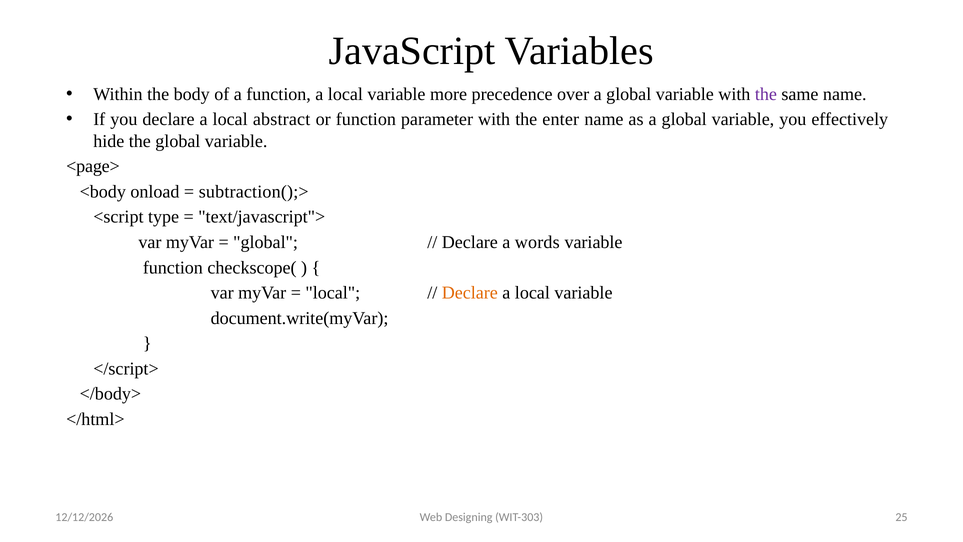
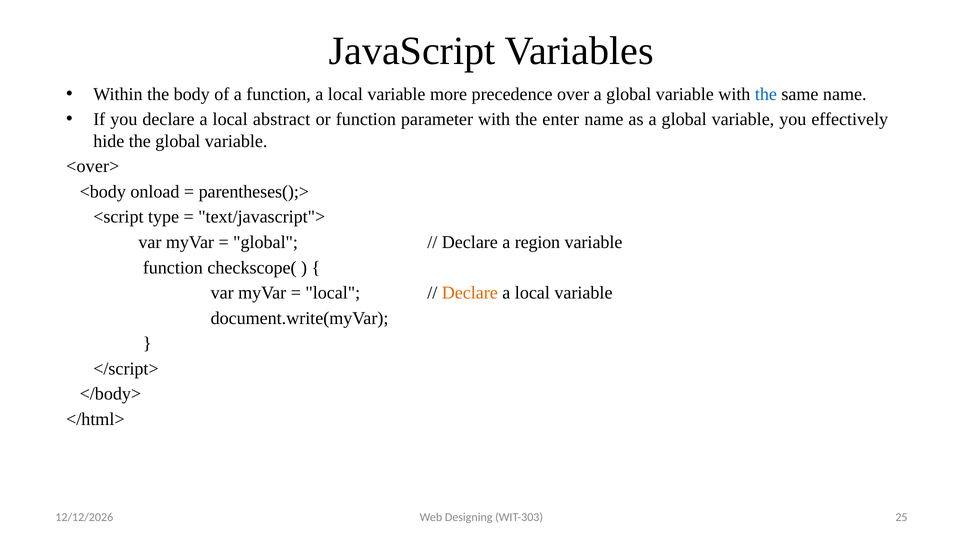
the at (766, 94) colour: purple -> blue
<page>: <page> -> <over>
subtraction();>: subtraction();> -> parentheses();>
words: words -> region
